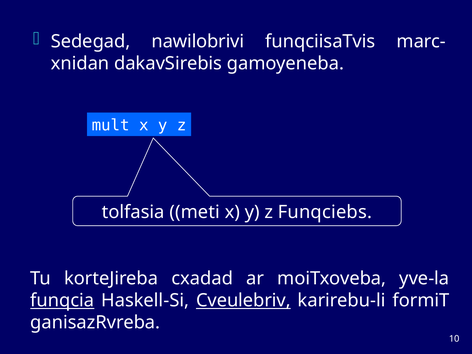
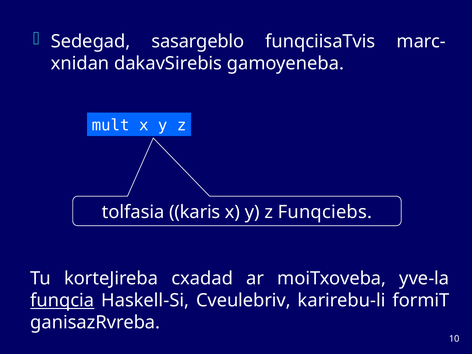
nawilobrivi: nawilobrivi -> sasargeblo
meti: meti -> karis
Cveulebriv underline: present -> none
